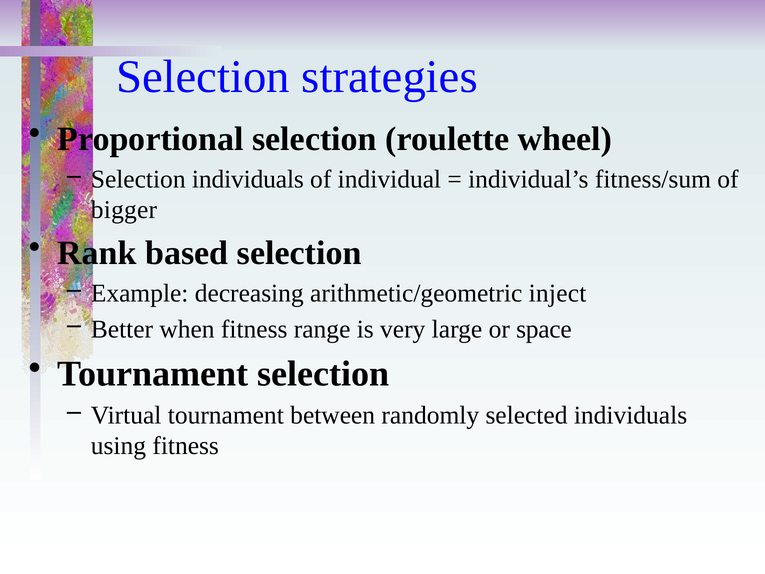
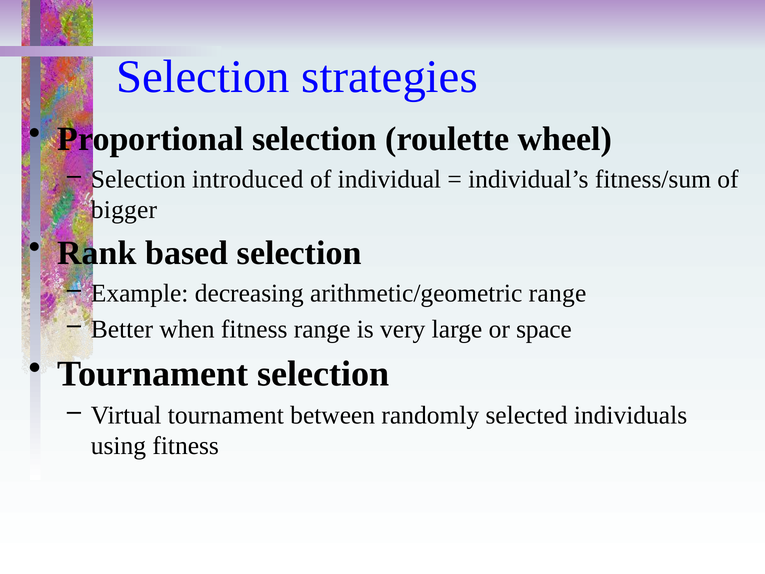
Selection individuals: individuals -> introduced
arithmetic/geometric inject: inject -> range
